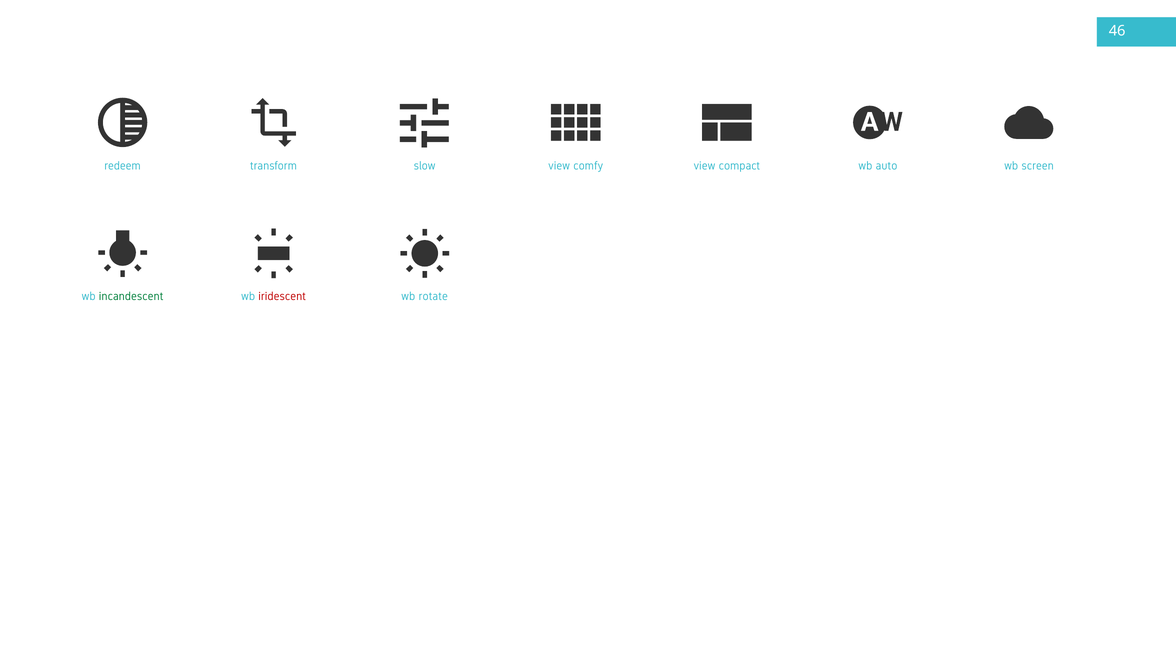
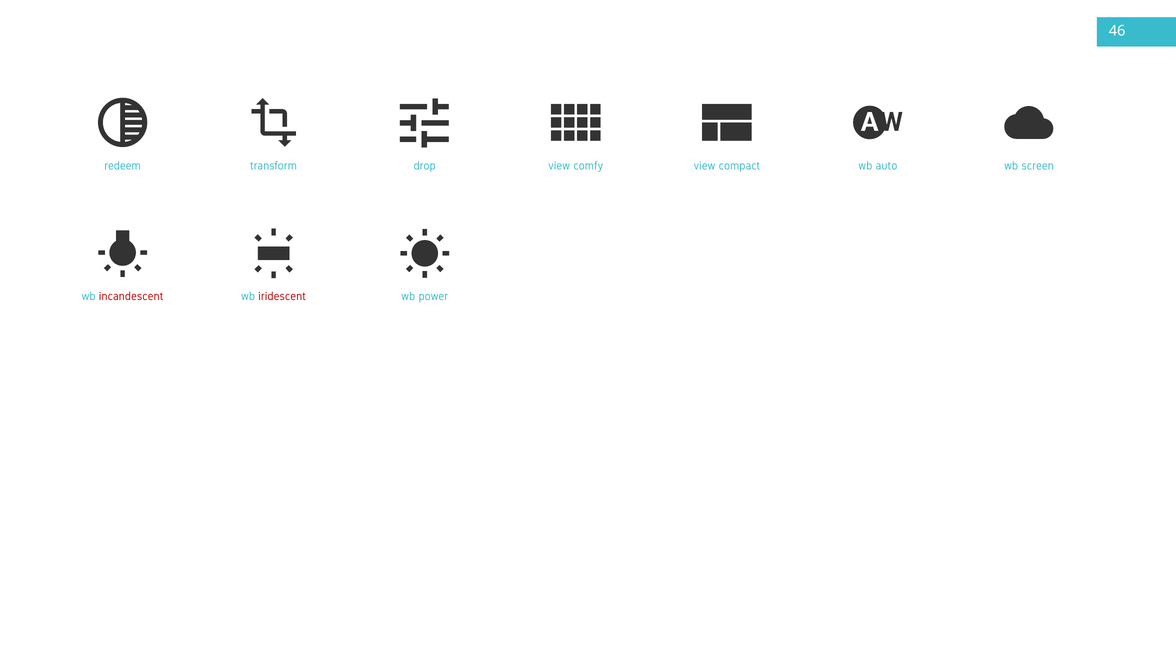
slow: slow -> drop
incandescent colour: green -> red
rotate: rotate -> power
